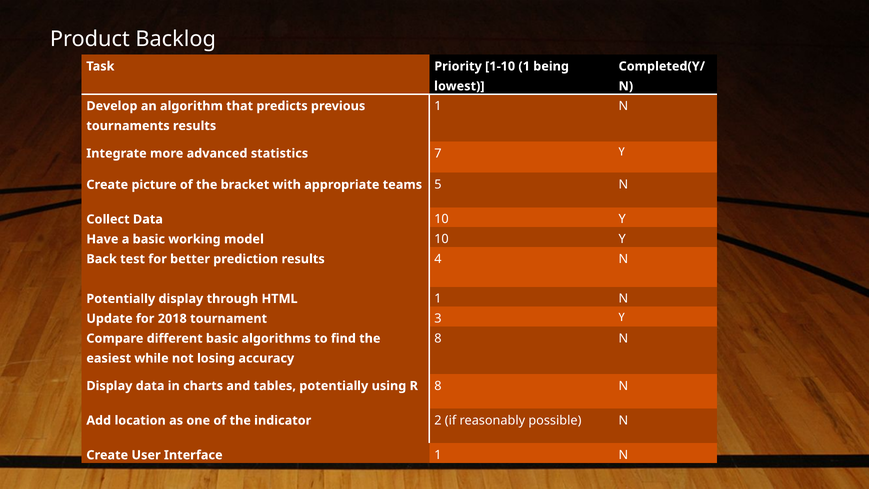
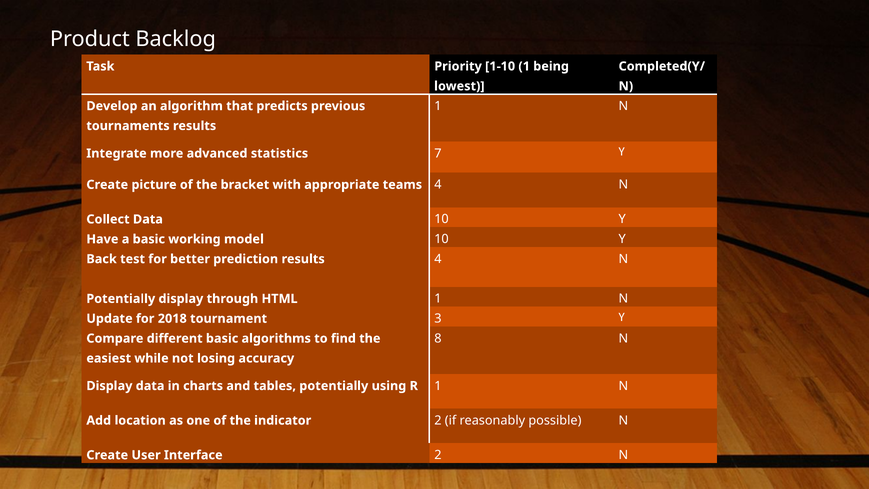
teams 5: 5 -> 4
R 8: 8 -> 1
Interface 1: 1 -> 2
